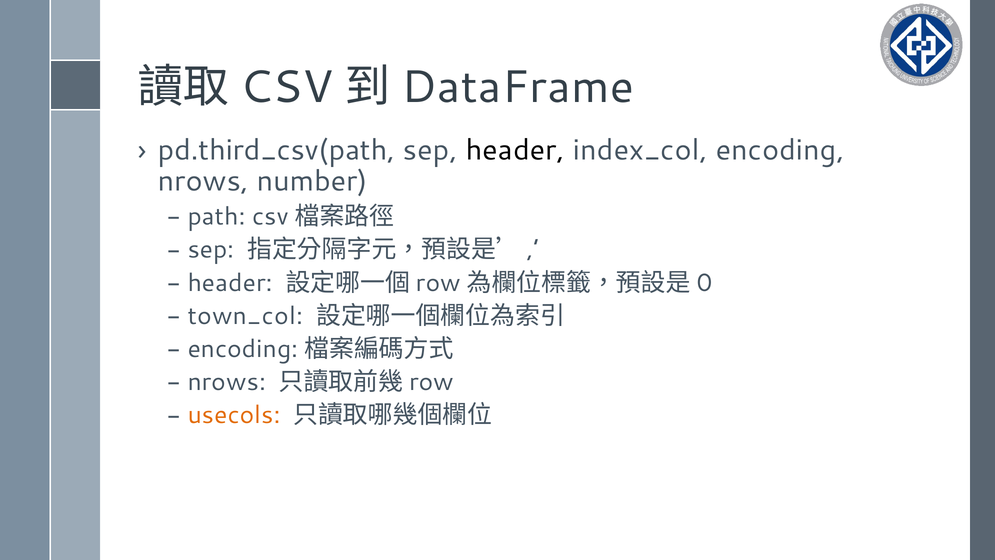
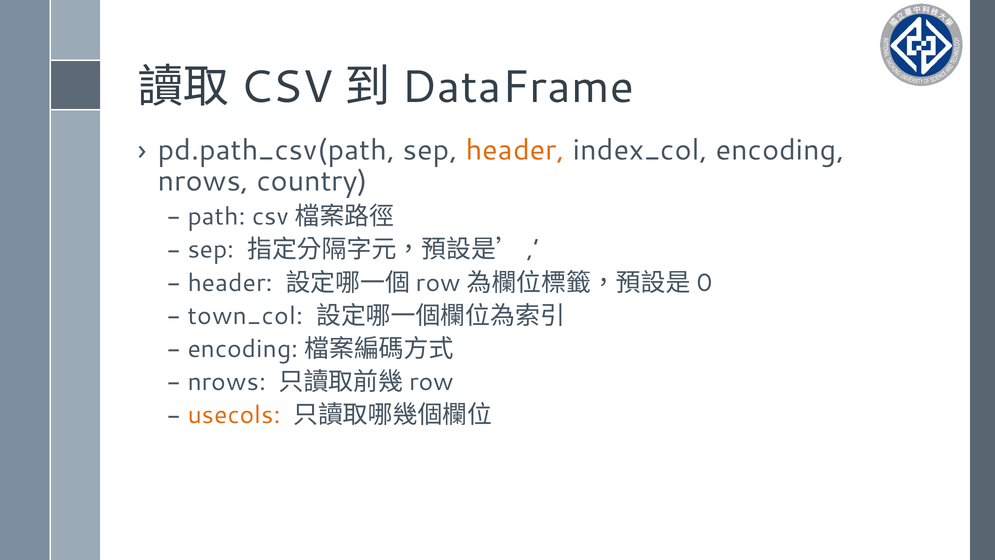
pd.third_csv(path: pd.third_csv(path -> pd.path_csv(path
header at (515, 150) colour: black -> orange
number: number -> country
